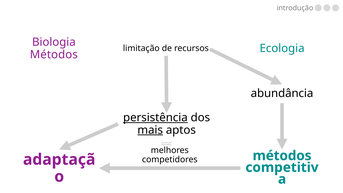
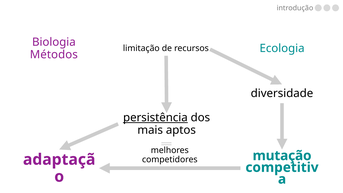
abundância: abundância -> diversidade
mais underline: present -> none
métodos at (282, 156): métodos -> mutação
